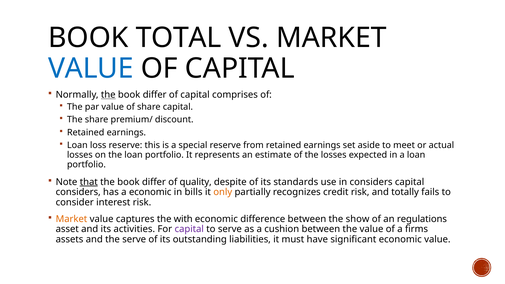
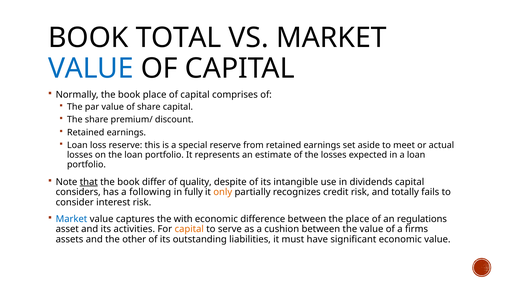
the at (108, 95) underline: present -> none
differ at (155, 95): differ -> place
standards: standards -> intangible
in considers: considers -> dividends
a economic: economic -> following
bills: bills -> fully
Market at (71, 219) colour: orange -> blue
the show: show -> place
capital at (189, 229) colour: purple -> orange
the serve: serve -> other
